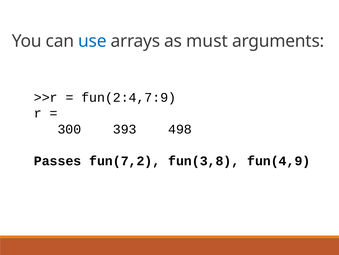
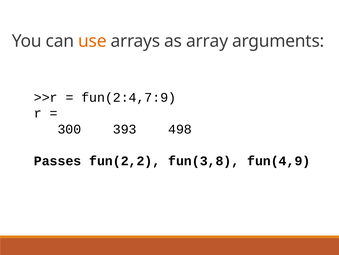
use colour: blue -> orange
must: must -> array
fun(7,2: fun(7,2 -> fun(2,2
